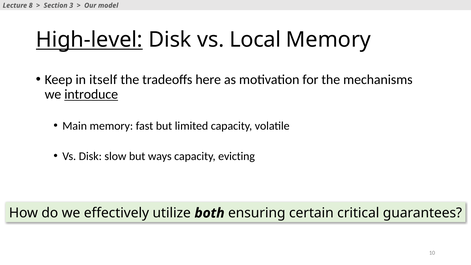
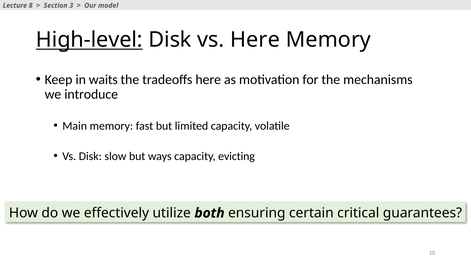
vs Local: Local -> Here
itself: itself -> waits
introduce underline: present -> none
